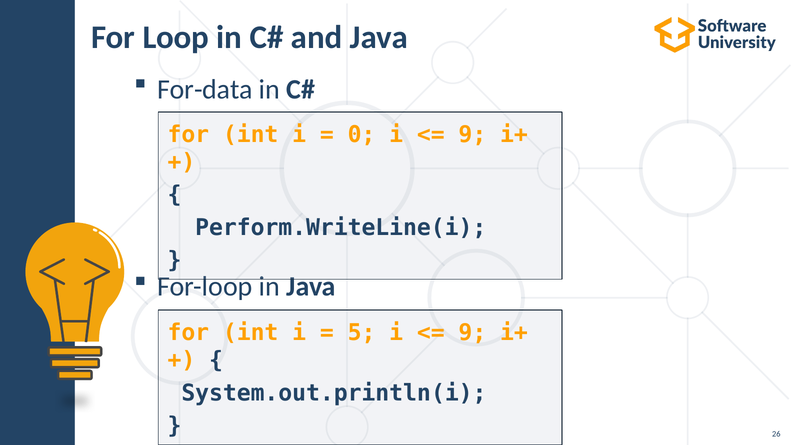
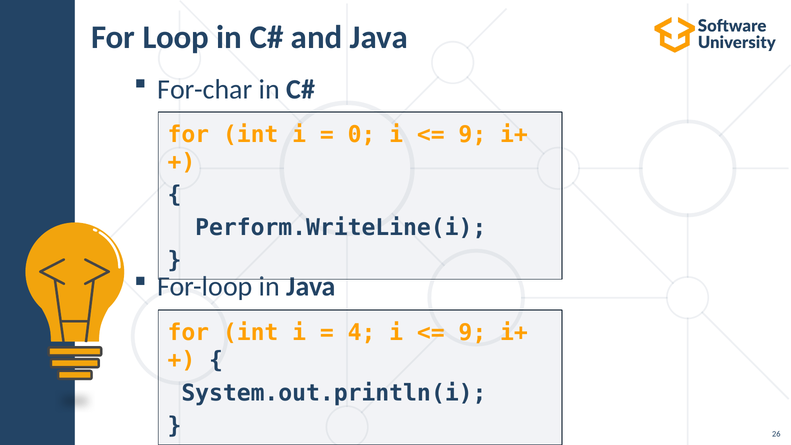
For-data: For-data -> For-char
5: 5 -> 4
